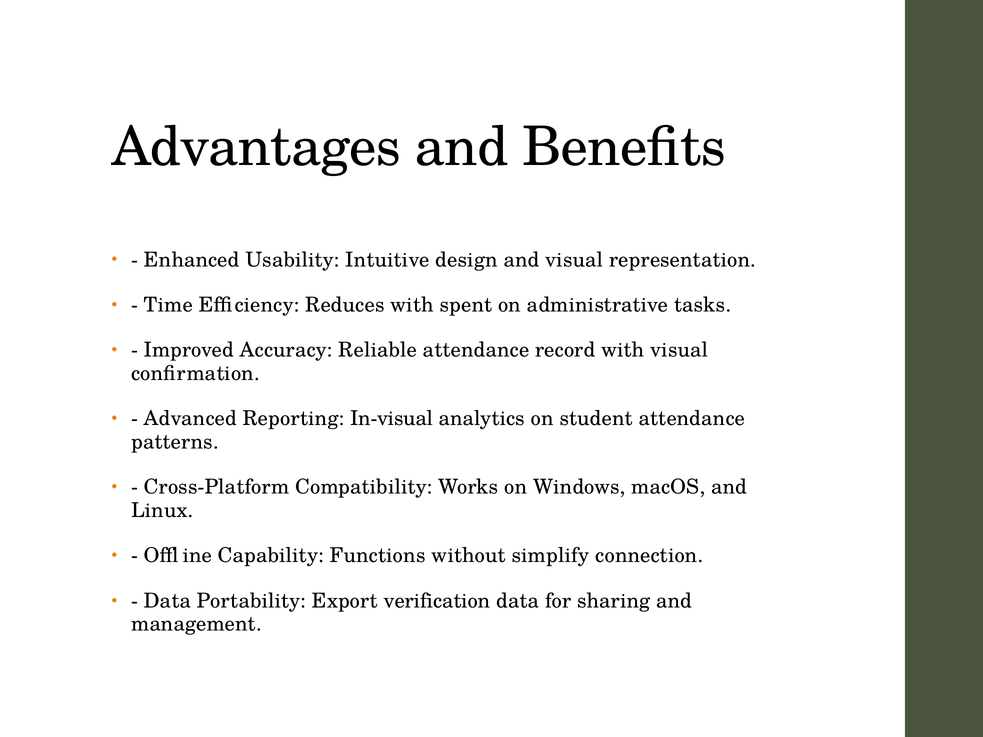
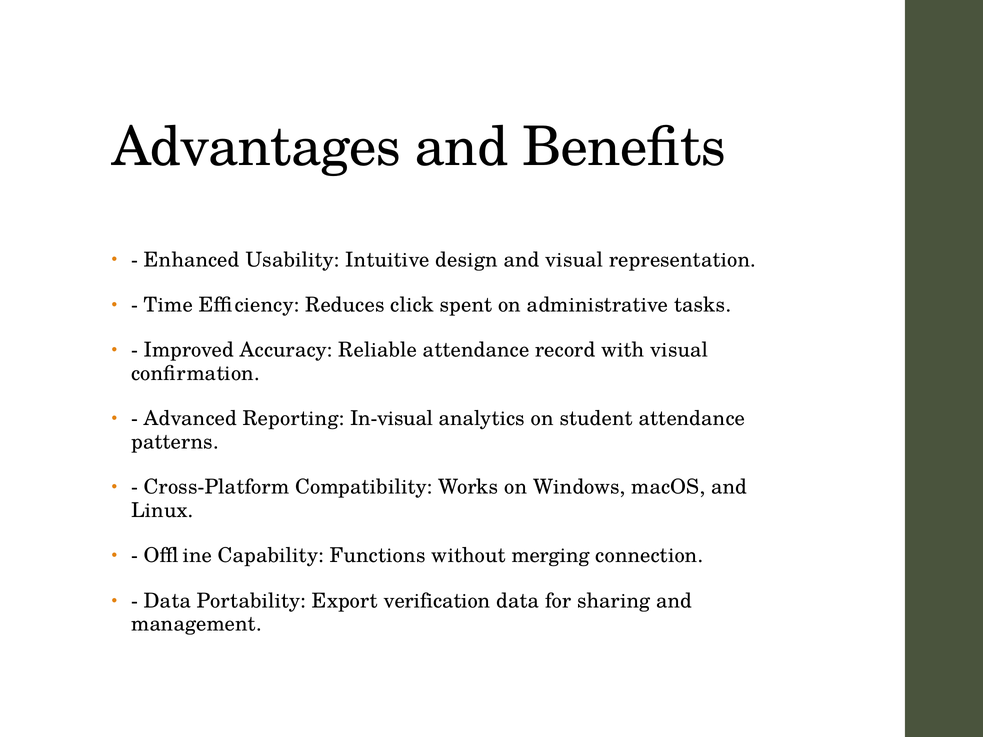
Reduces with: with -> click
simplify: simplify -> merging
